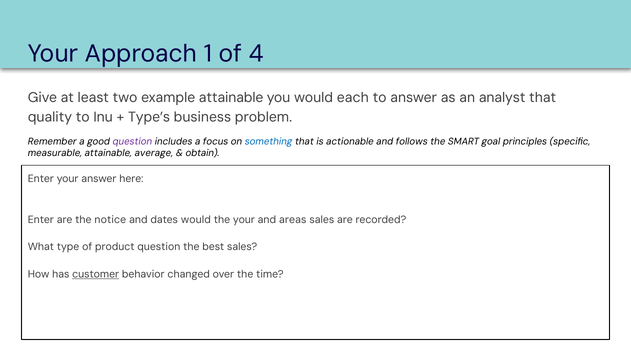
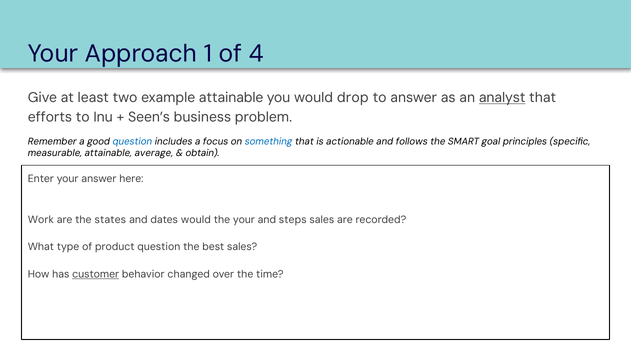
each: each -> drop
analyst underline: none -> present
quality: quality -> efforts
Type’s: Type’s -> Seen’s
question at (132, 141) colour: purple -> blue
Enter at (41, 220): Enter -> Work
notice: notice -> states
areas: areas -> steps
